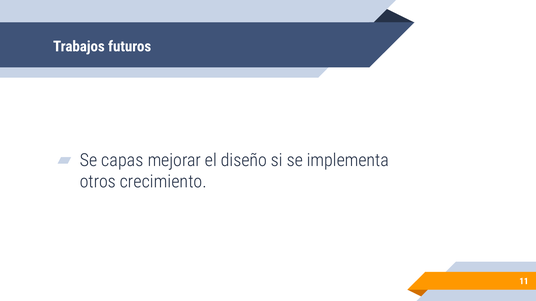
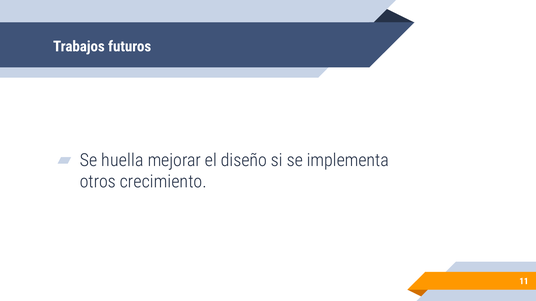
capas: capas -> huella
